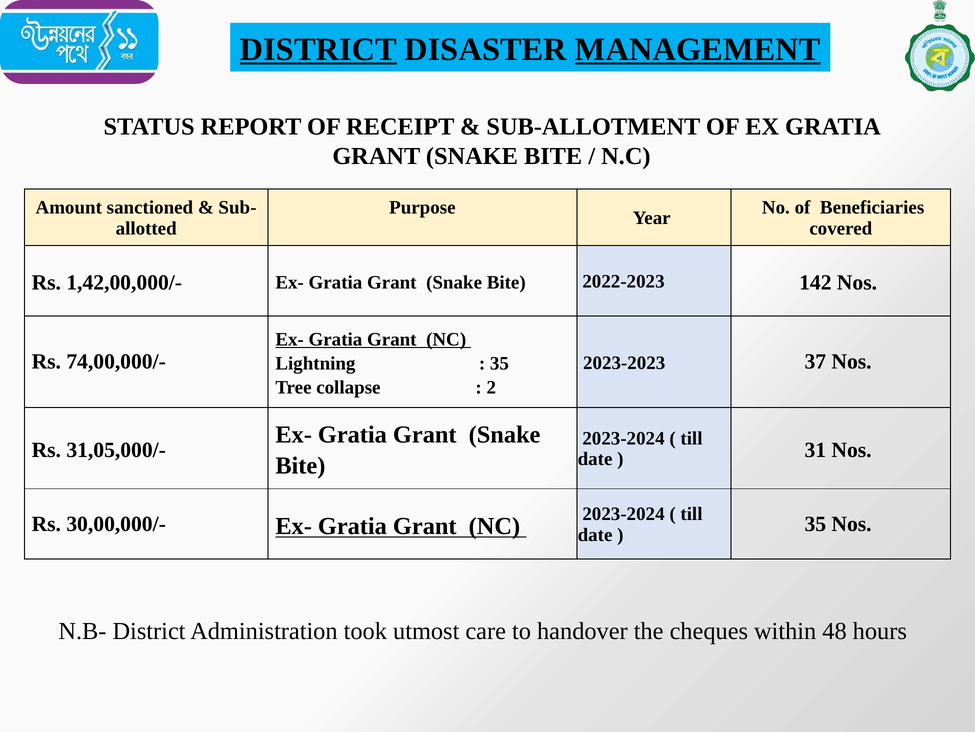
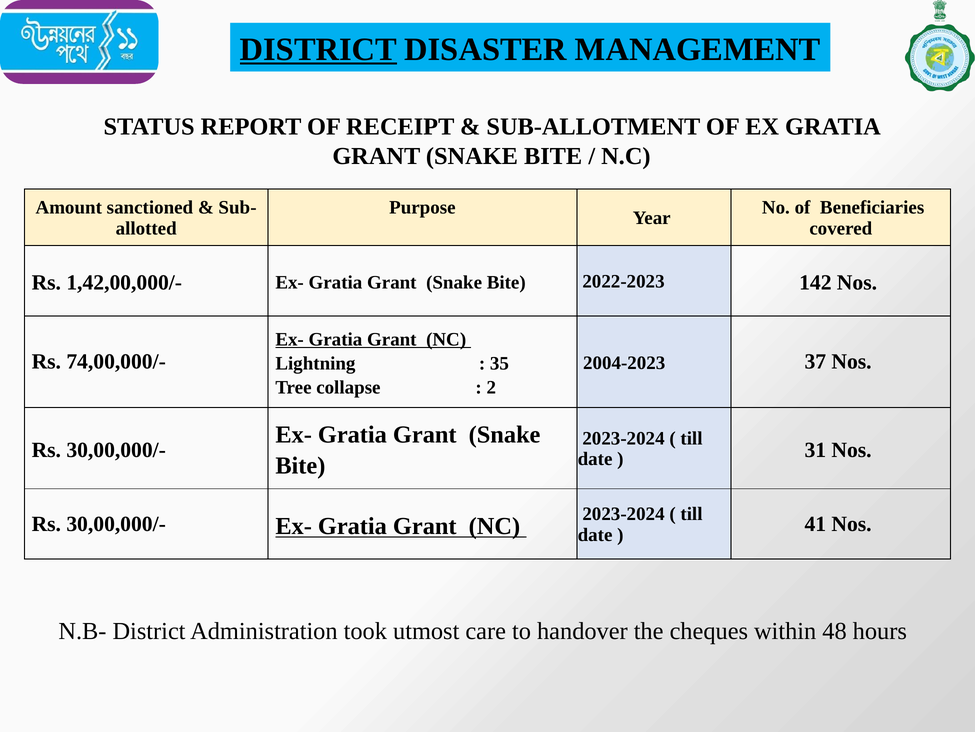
MANAGEMENT underline: present -> none
2023-2023: 2023-2023 -> 2004-2023
31,05,000/- at (116, 450): 31,05,000/- -> 30,00,000/-
35 at (815, 524): 35 -> 41
